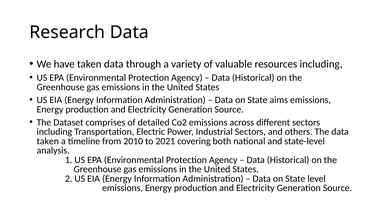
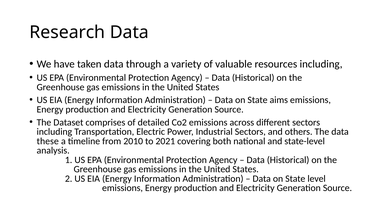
taken at (48, 141): taken -> these
